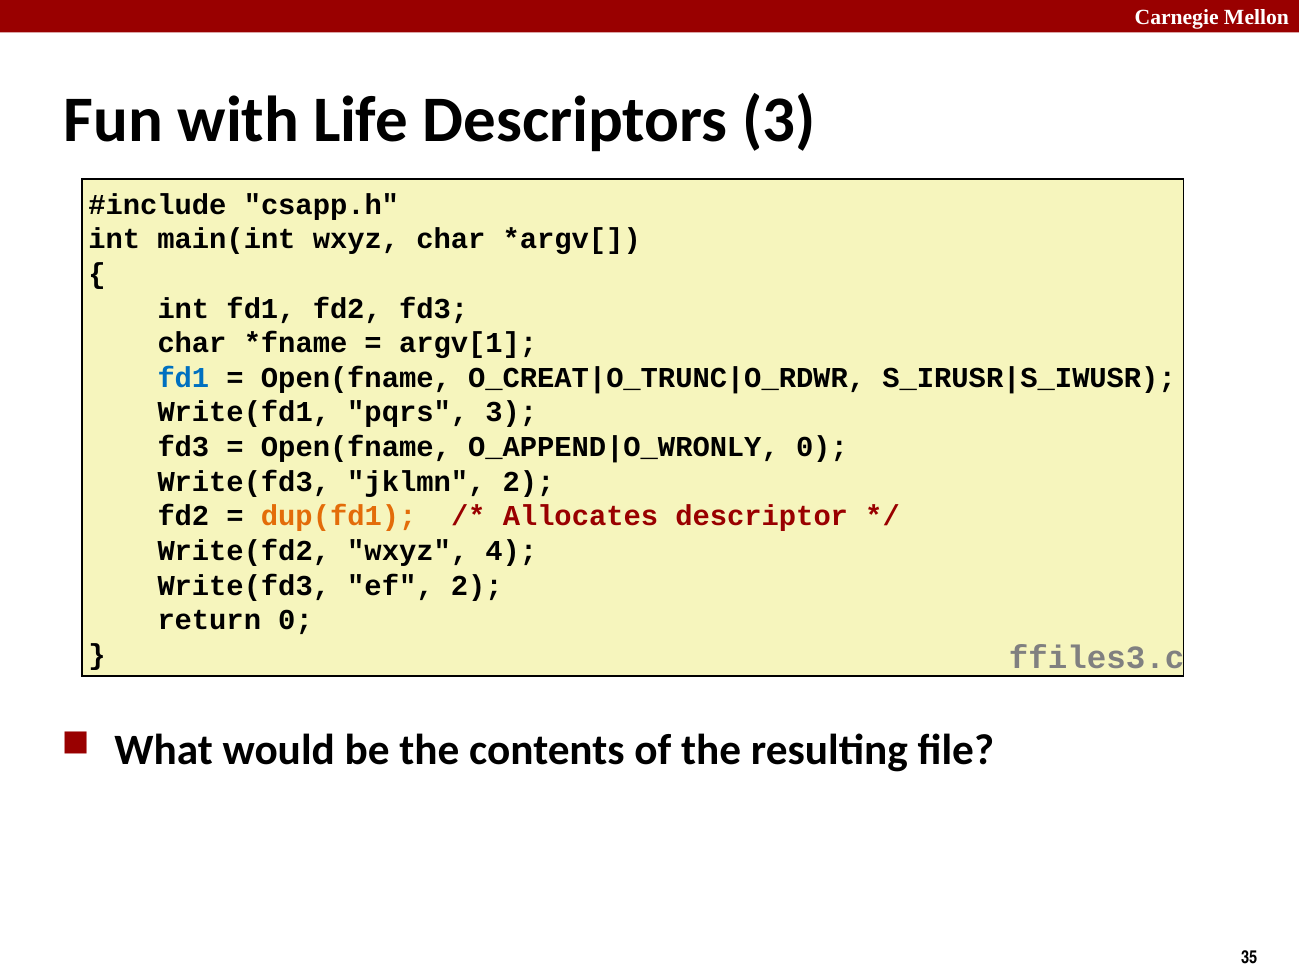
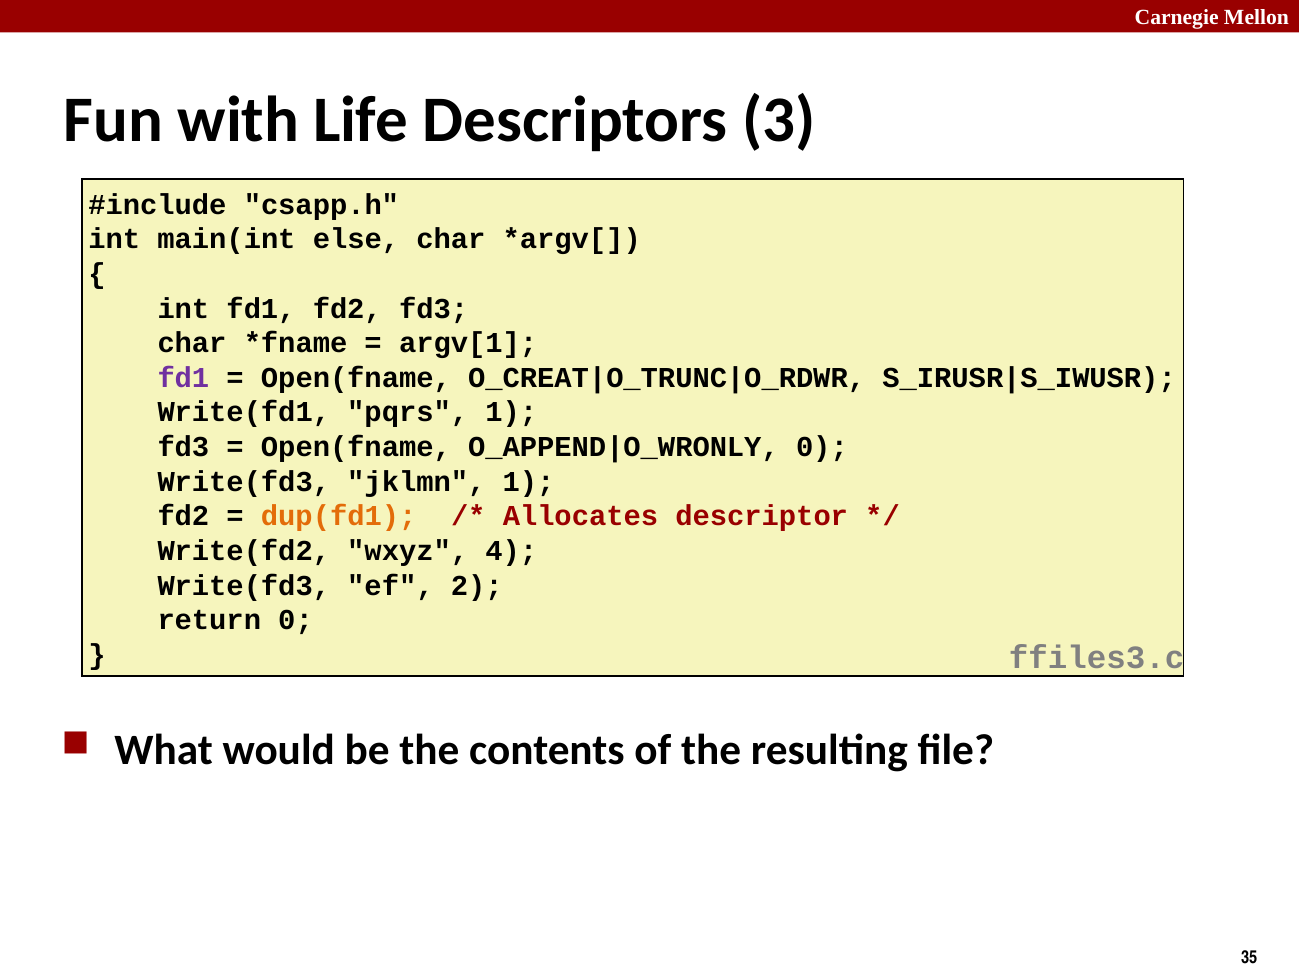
main(int wxyz: wxyz -> else
fd1 at (183, 378) colour: blue -> purple
pqrs 3: 3 -> 1
jklmn 2: 2 -> 1
